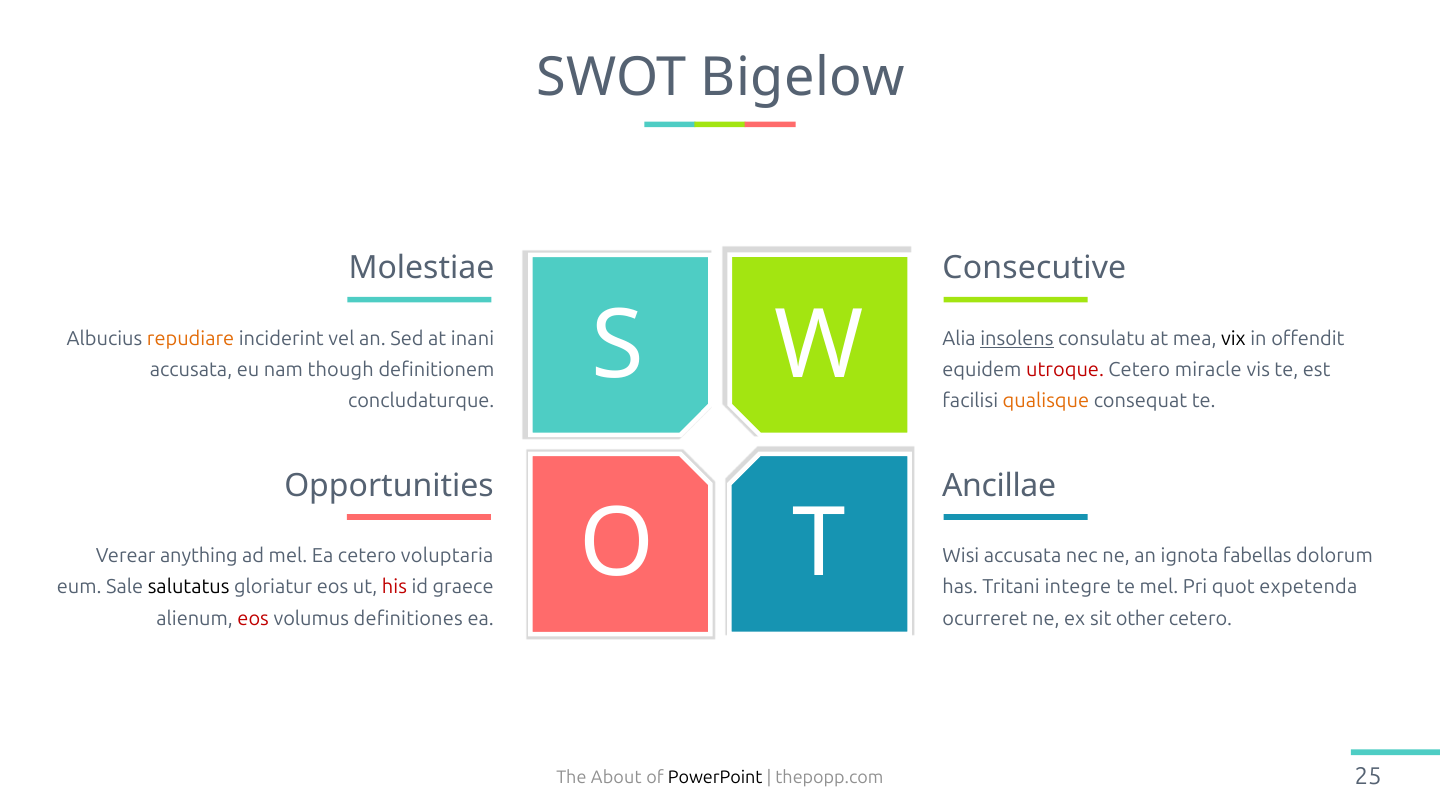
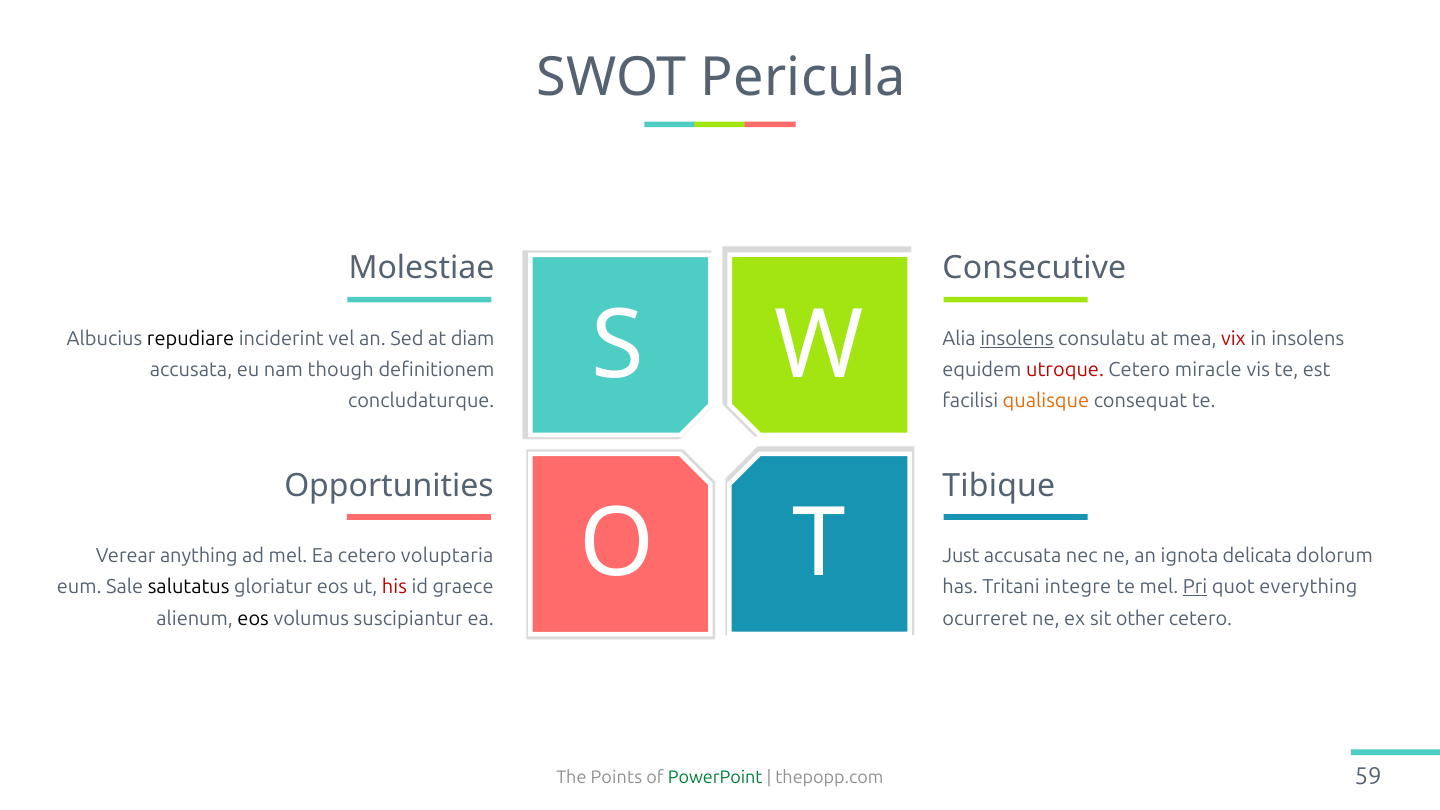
Bigelow: Bigelow -> Pericula
repudiare colour: orange -> black
inani: inani -> diam
vix colour: black -> red
in offendit: offendit -> insolens
Ancillae: Ancillae -> Tibique
Wisi: Wisi -> Just
fabellas: fabellas -> delicata
Pri underline: none -> present
expetenda: expetenda -> everything
eos at (253, 618) colour: red -> black
definitiones: definitiones -> suscipiantur
About: About -> Points
PowerPoint colour: black -> green
25: 25 -> 59
